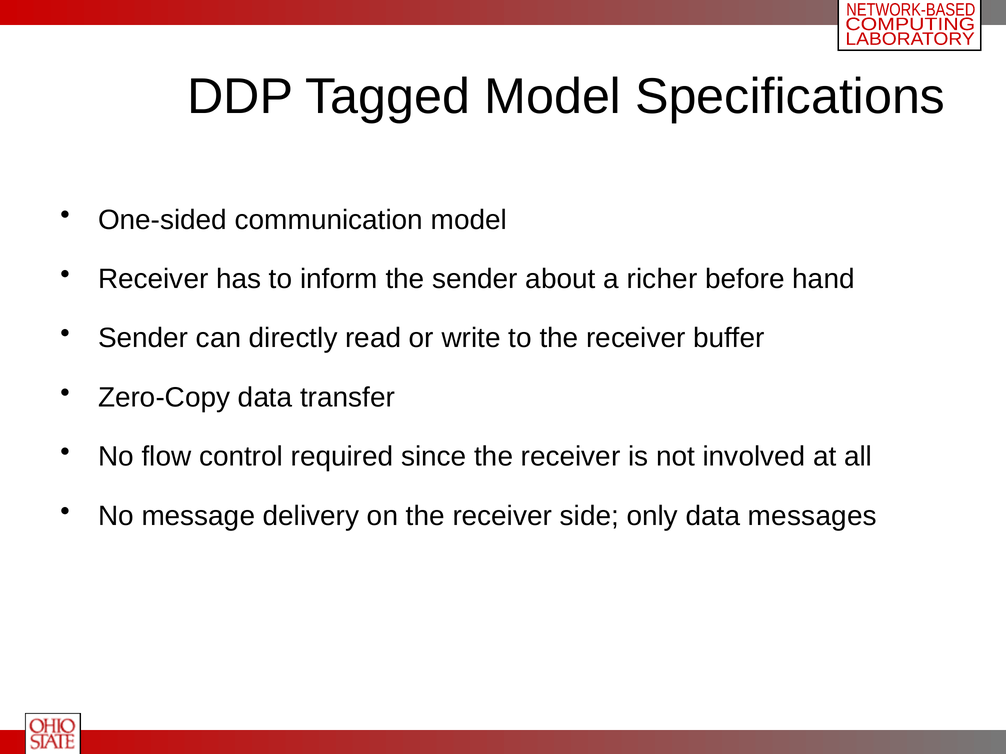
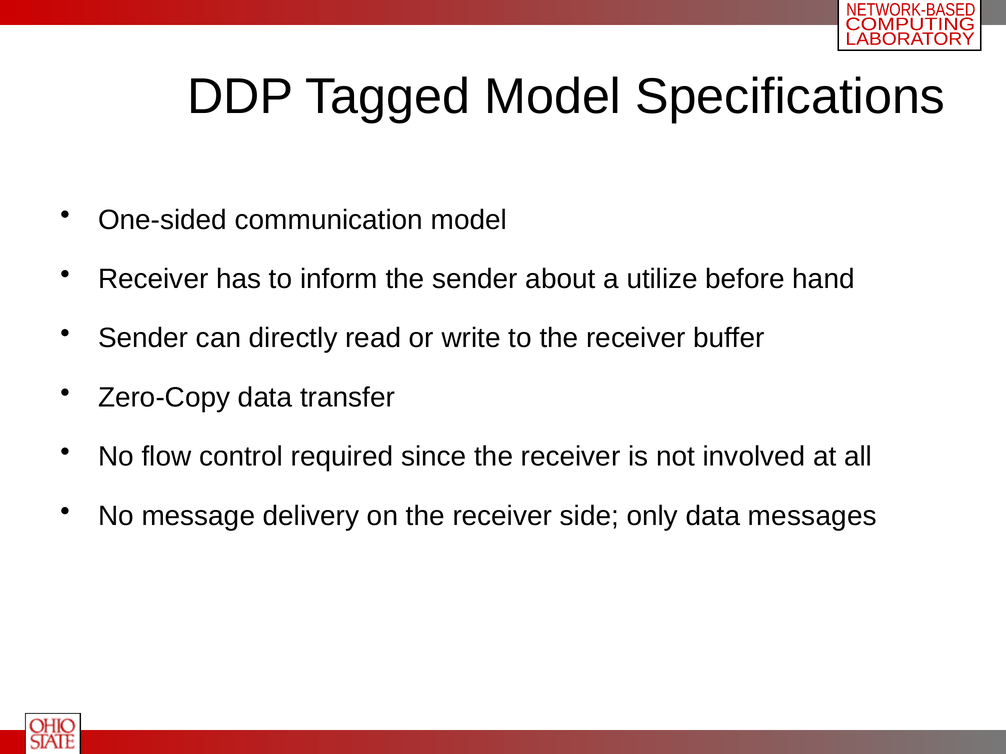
richer: richer -> utilize
